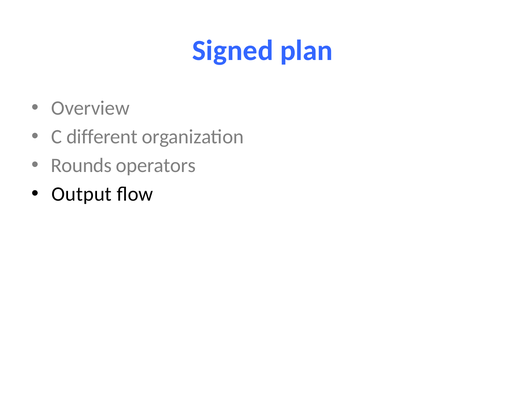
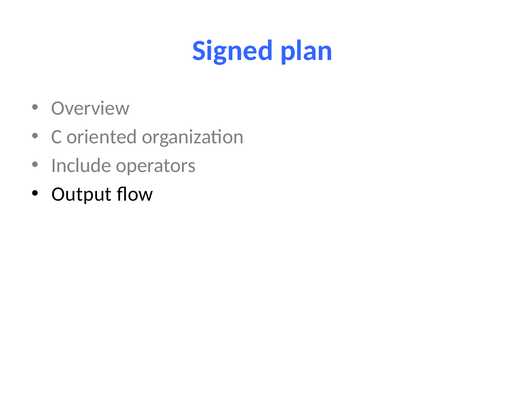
different: different -> oriented
Rounds: Rounds -> Include
